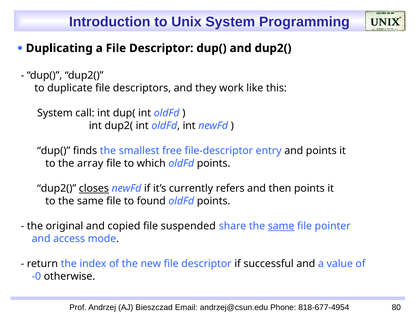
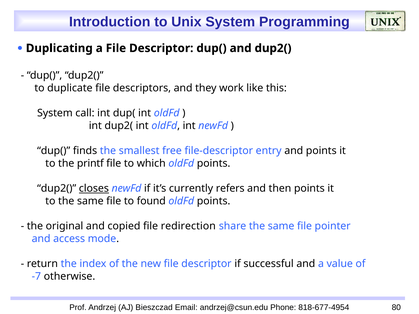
array: array -> printf
suspended: suspended -> redirection
same at (281, 226) underline: present -> none
-0: -0 -> -7
